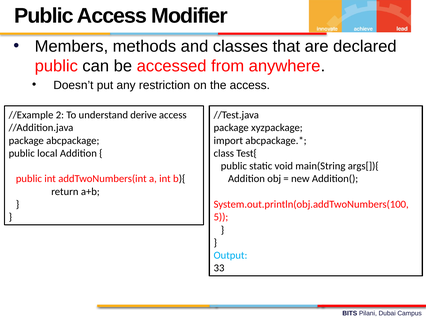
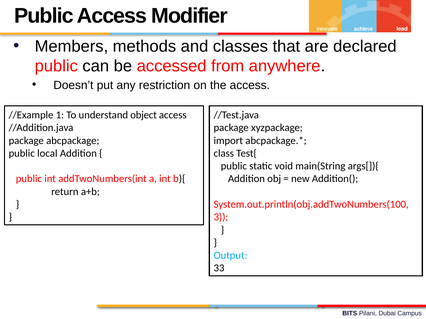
2: 2 -> 1
derive: derive -> object
5: 5 -> 3
